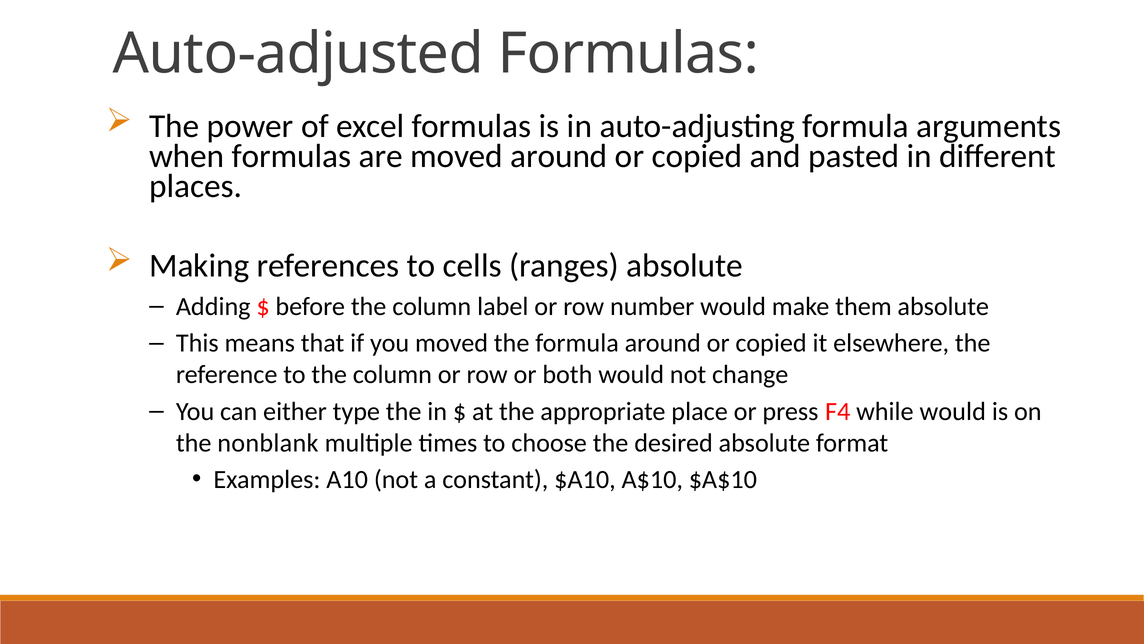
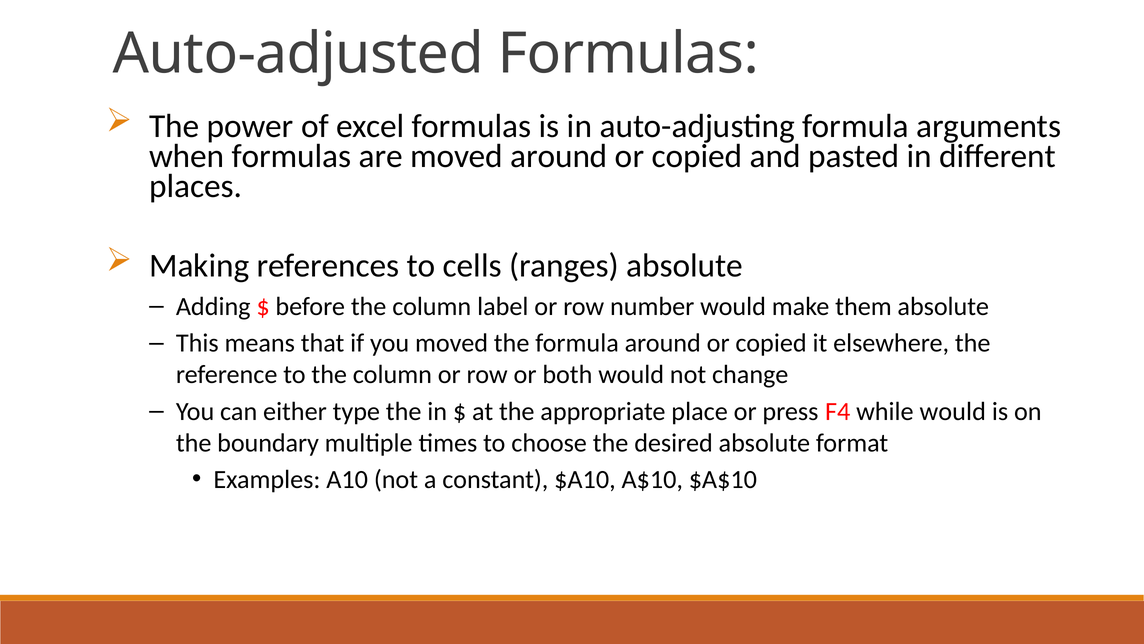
nonblank: nonblank -> boundary
